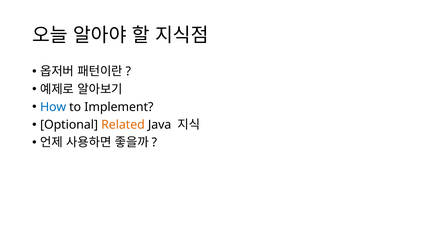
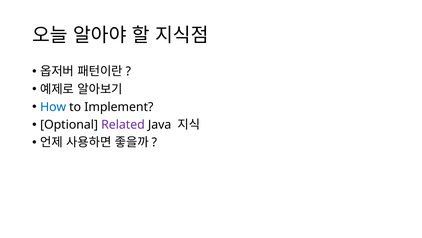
Related colour: orange -> purple
